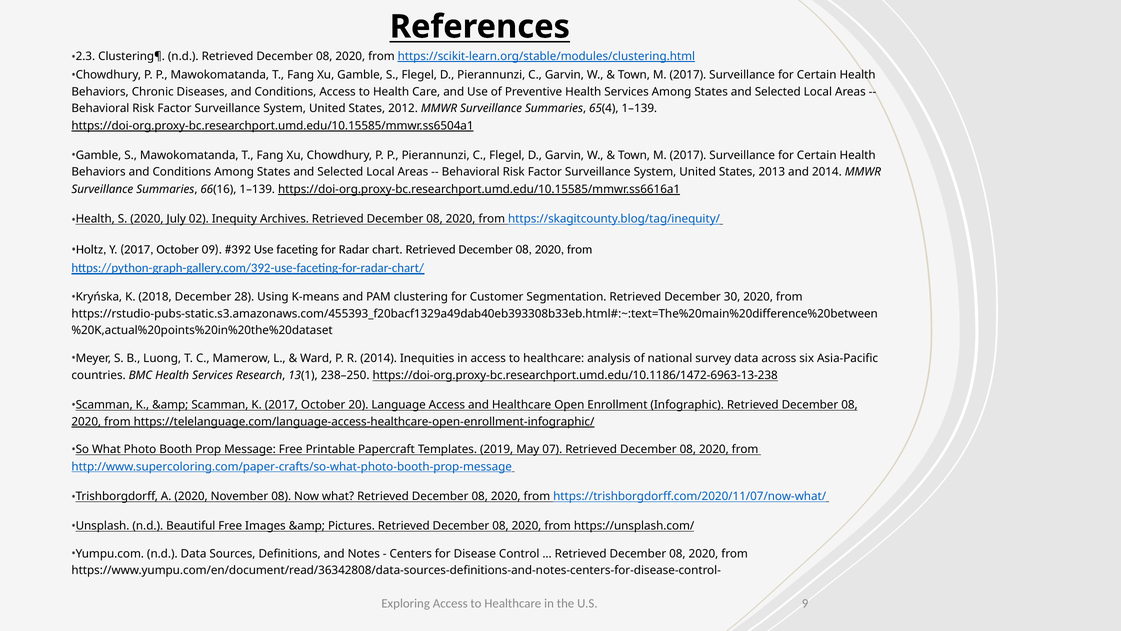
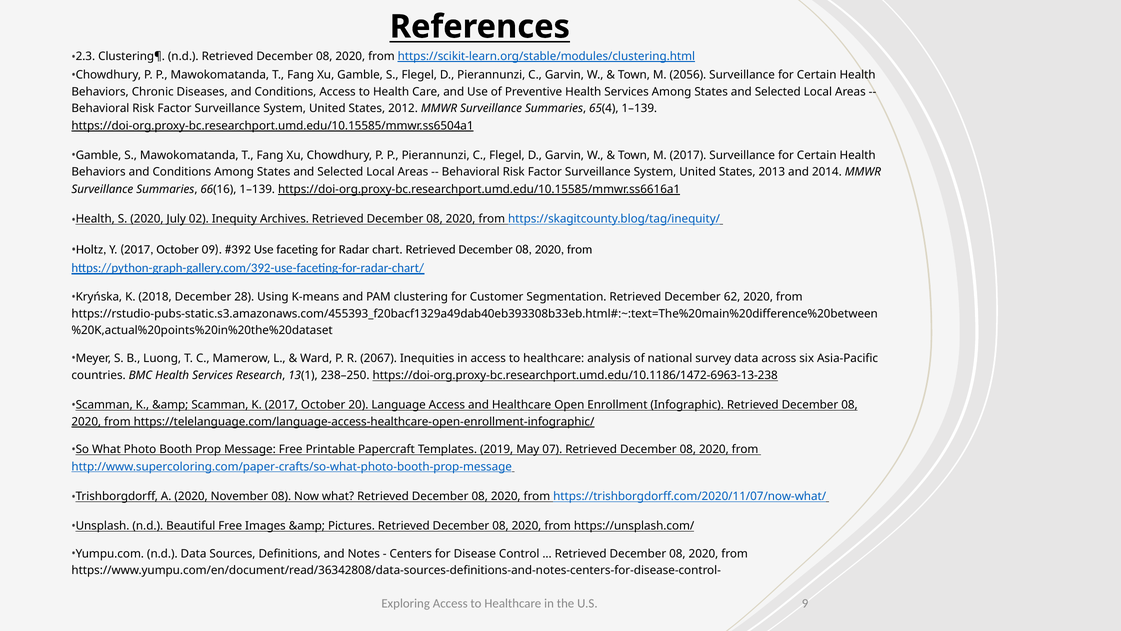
2017 at (688, 75): 2017 -> 2056
30: 30 -> 62
R 2014: 2014 -> 2067
